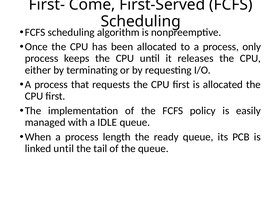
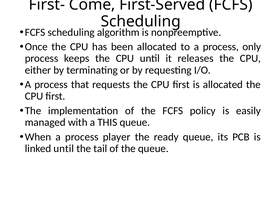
IDLE: IDLE -> THIS
length: length -> player
